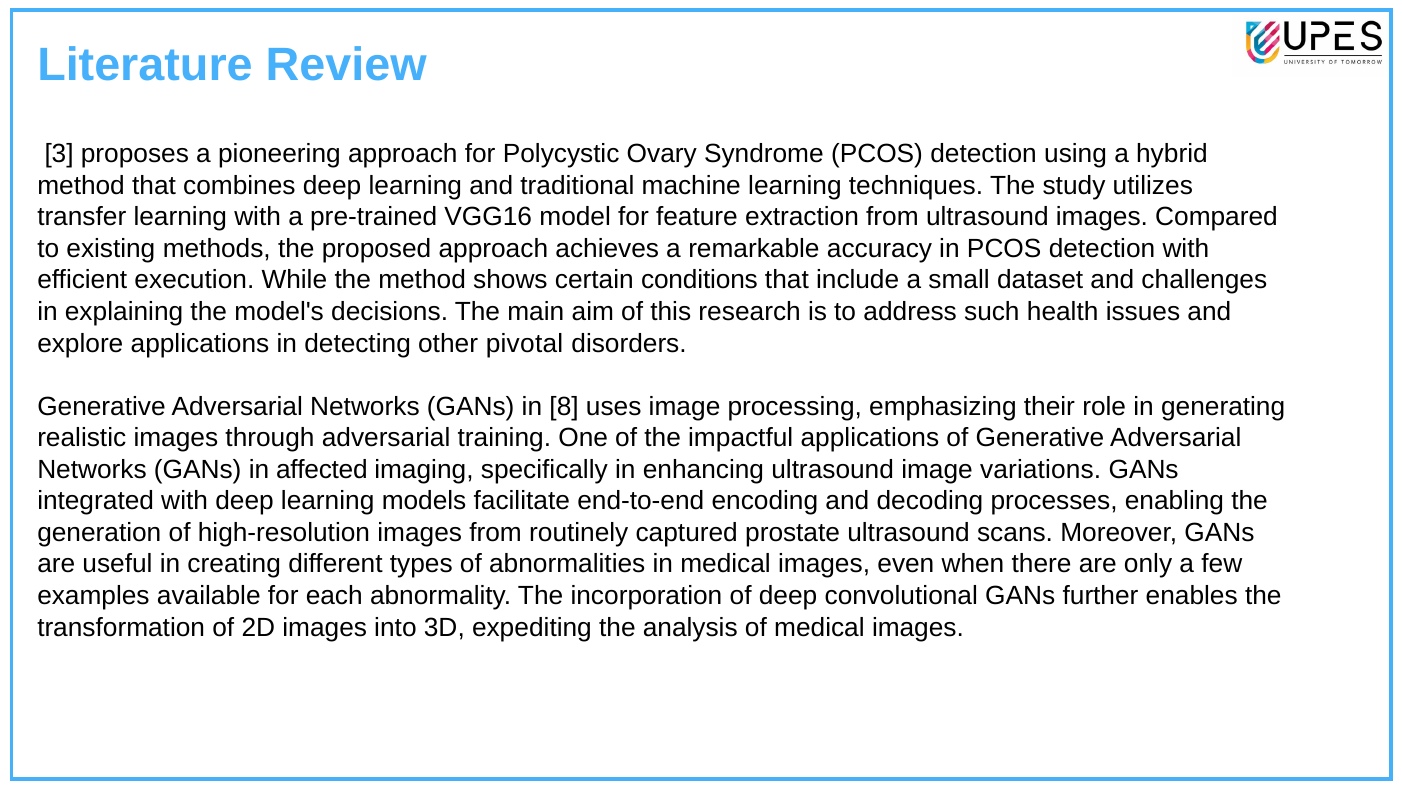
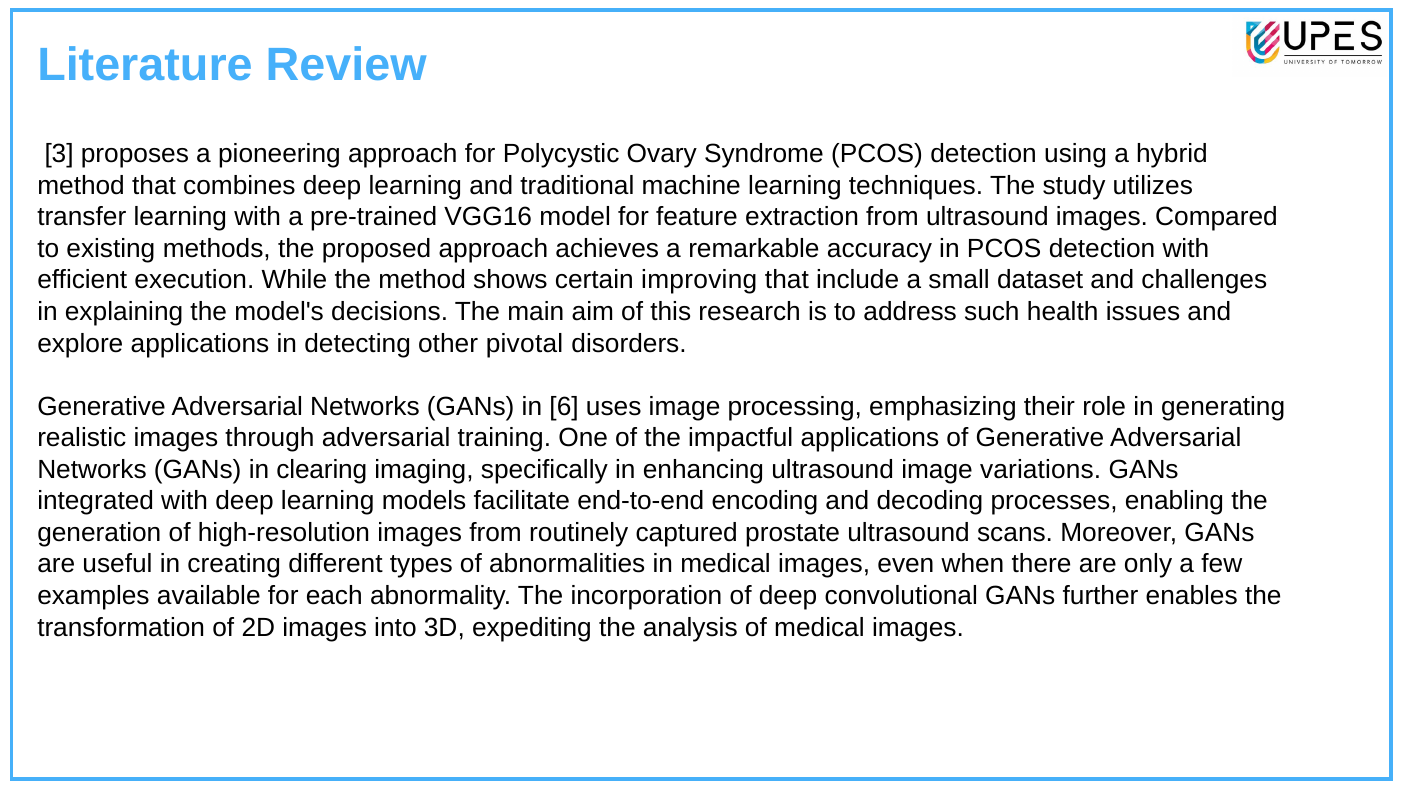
conditions: conditions -> improving
8: 8 -> 6
affected: affected -> clearing
